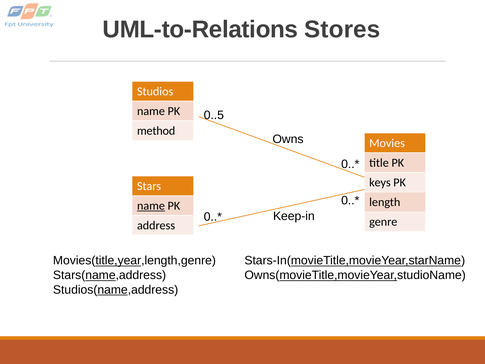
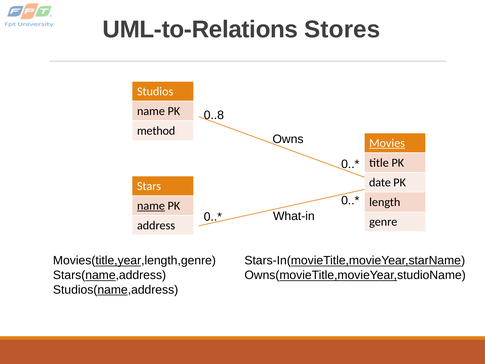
0..5: 0..5 -> 0..8
Movies underline: none -> present
keys: keys -> date
Keep-in: Keep-in -> What-in
